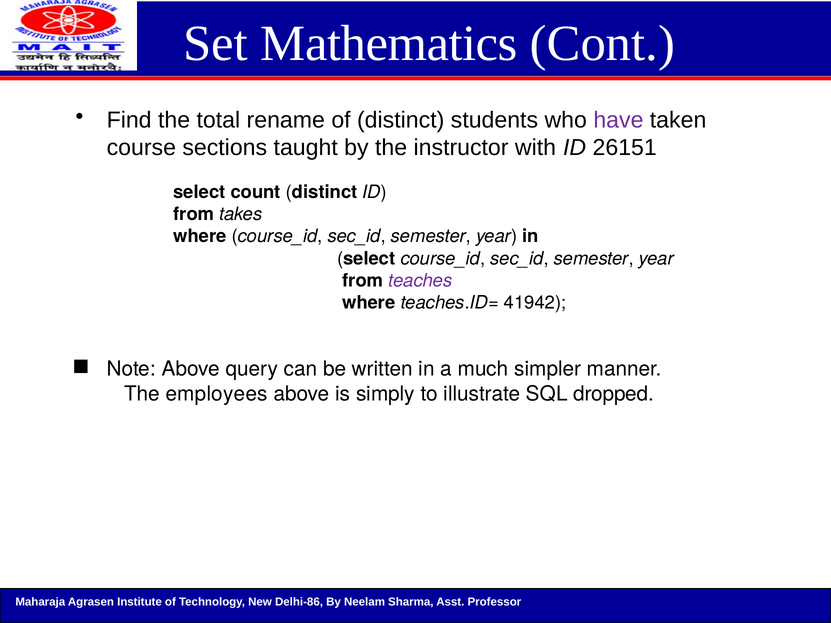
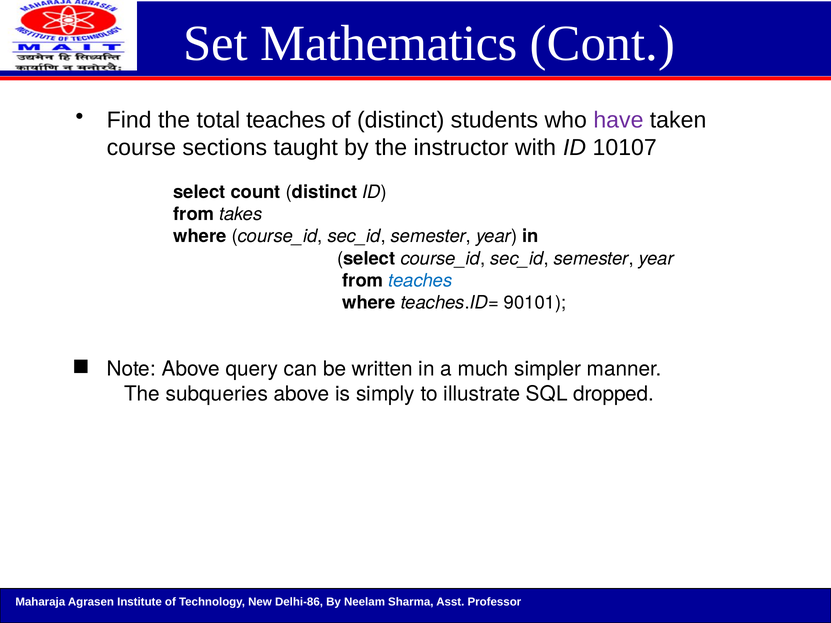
total rename: rename -> teaches
26151: 26151 -> 10107
teaches at (420, 281) colour: purple -> blue
41942: 41942 -> 90101
employees: employees -> subqueries
